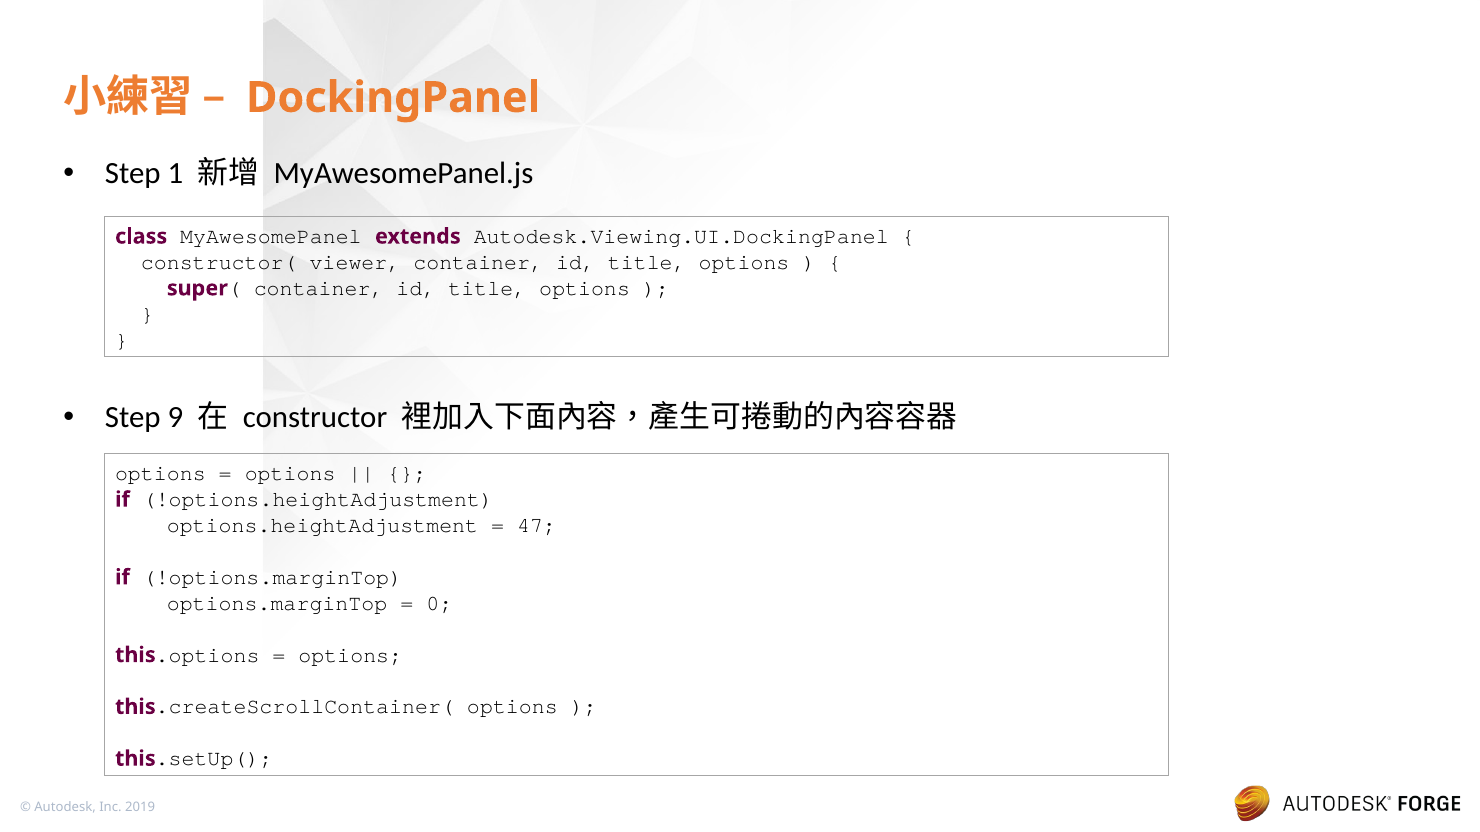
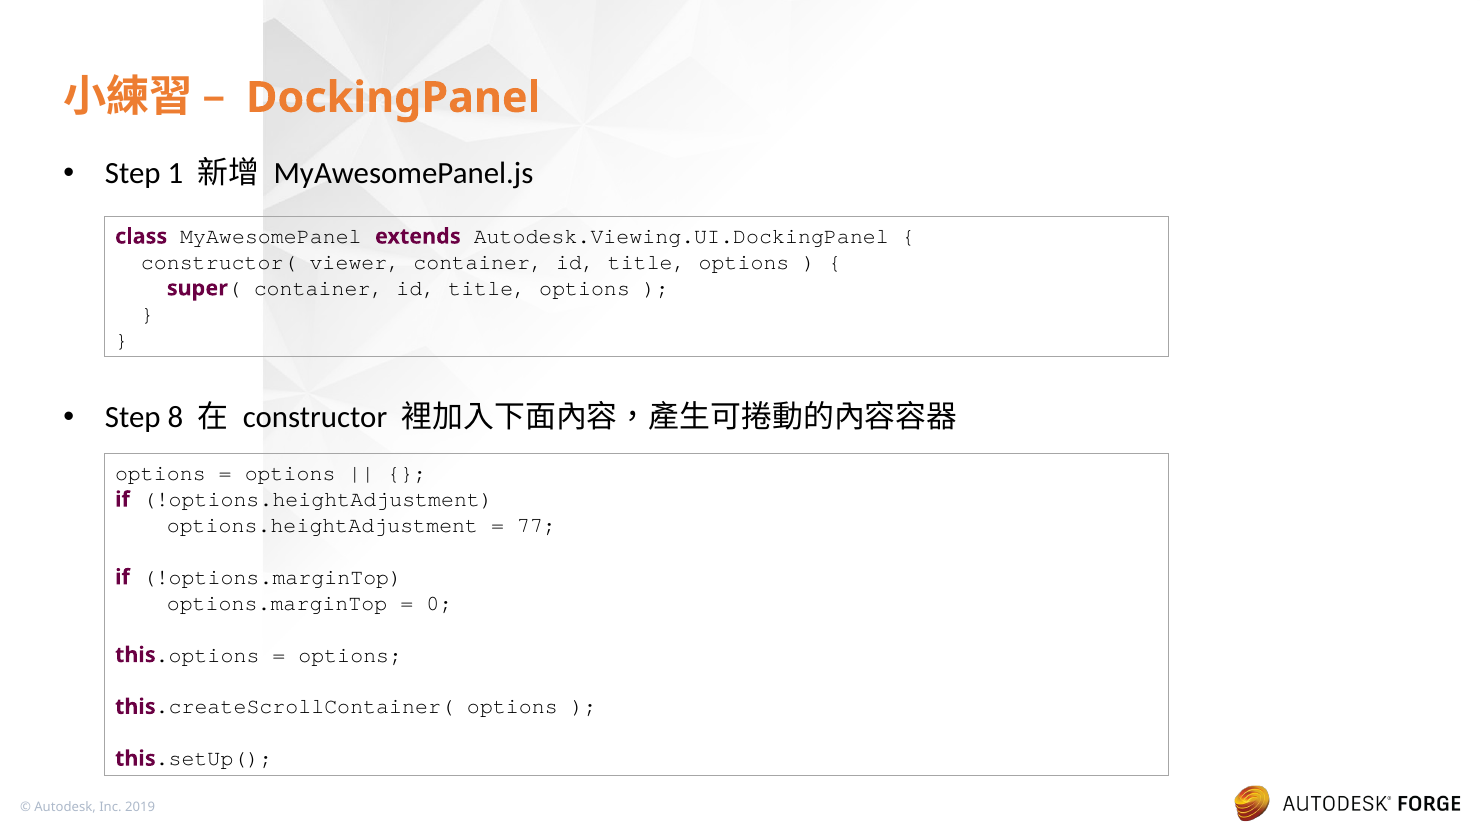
9: 9 -> 8
47: 47 -> 77
